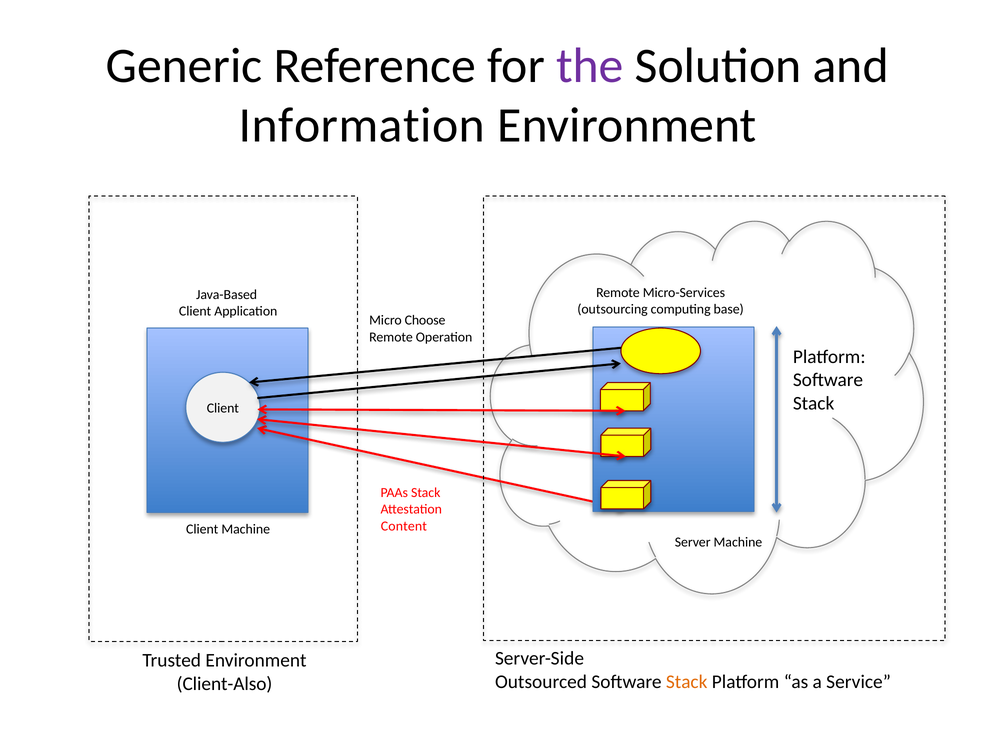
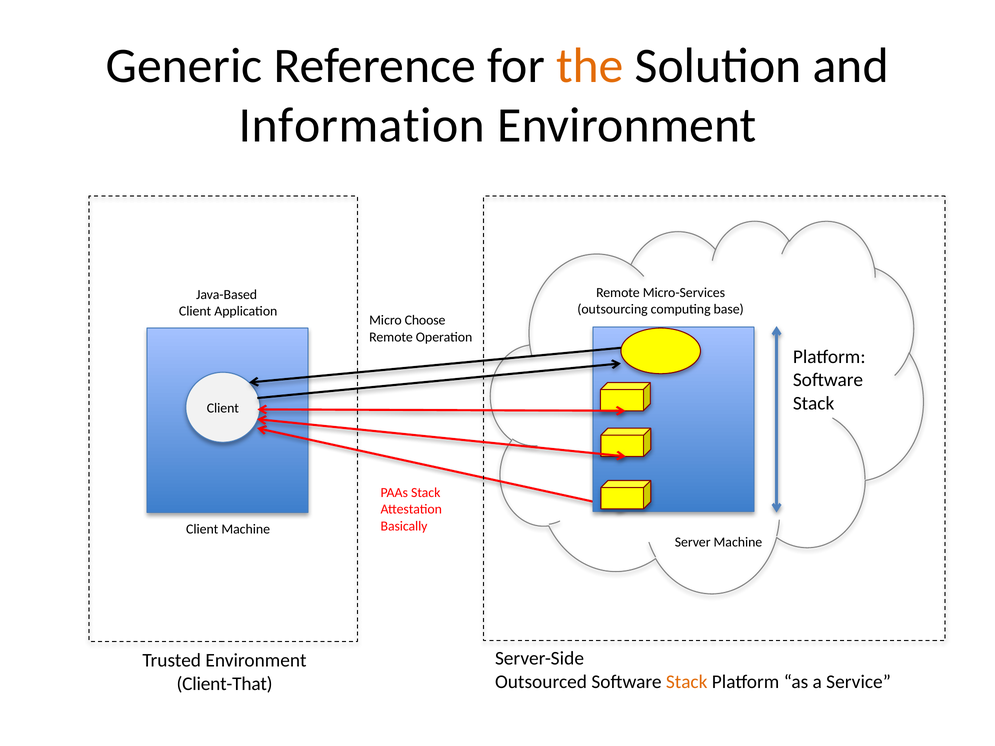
the colour: purple -> orange
Content: Content -> Basically
Client-Also: Client-Also -> Client-That
